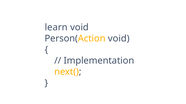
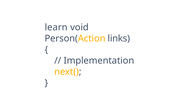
Person(Action void: void -> links
